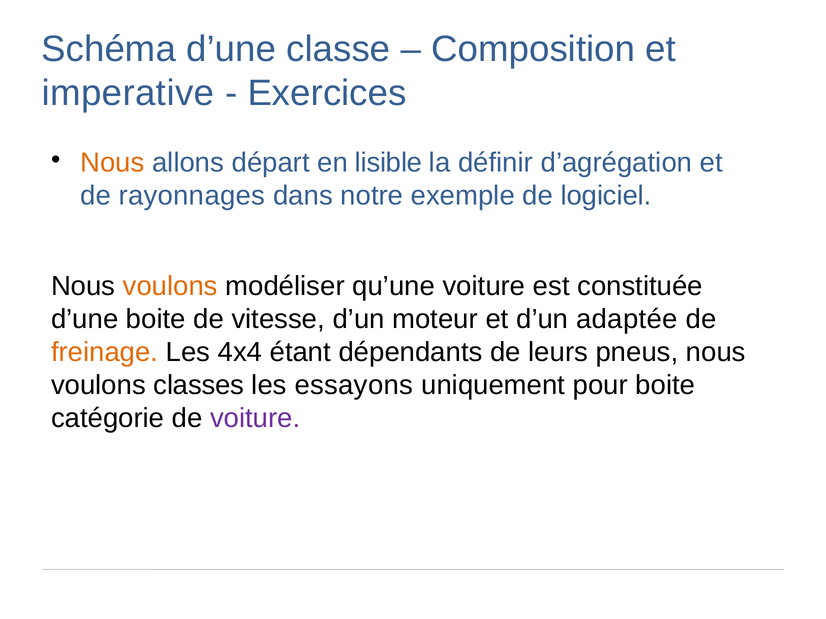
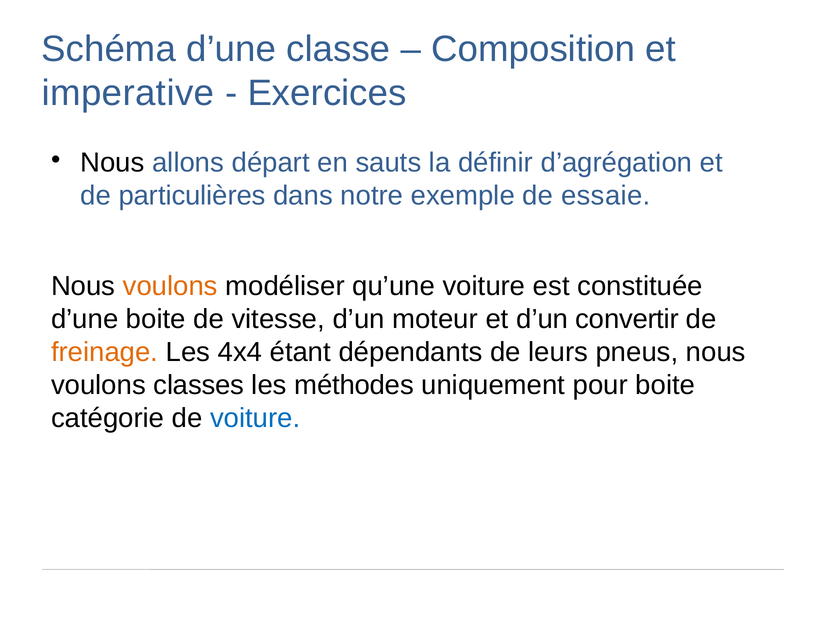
Nous at (112, 163) colour: orange -> black
lisible: lisible -> sauts
rayonnages: rayonnages -> particulières
logiciel: logiciel -> essaie
adaptée: adaptée -> convertir
essayons: essayons -> méthodes
voiture at (255, 419) colour: purple -> blue
